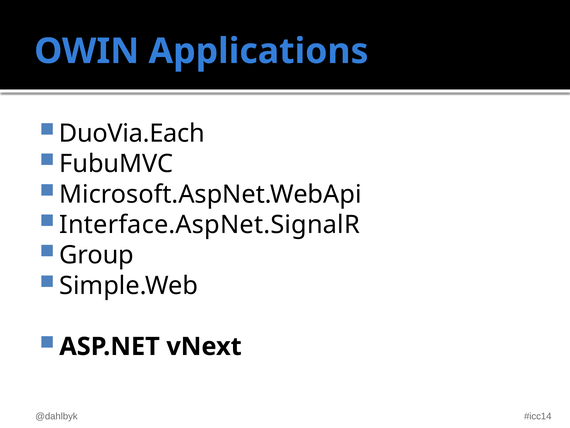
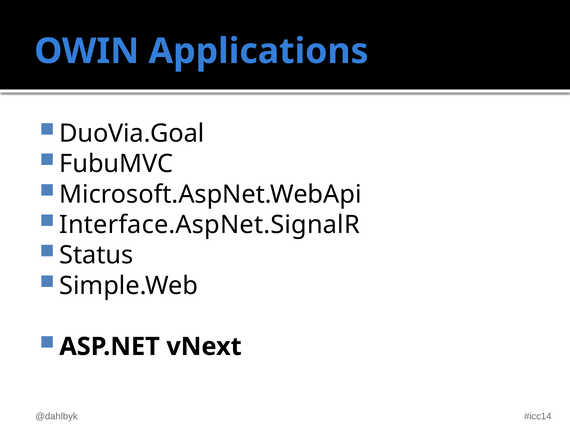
DuoVia.Each: DuoVia.Each -> DuoVia.Goal
Group: Group -> Status
